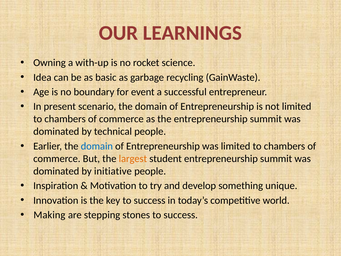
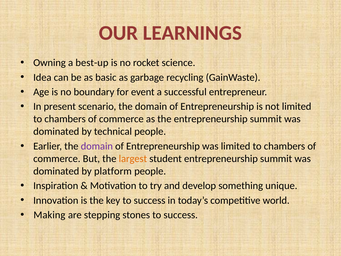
with-up: with-up -> best-up
domain at (97, 146) colour: blue -> purple
initiative: initiative -> platform
